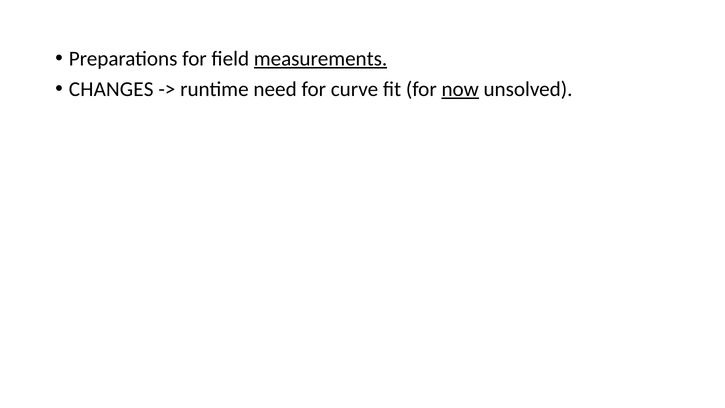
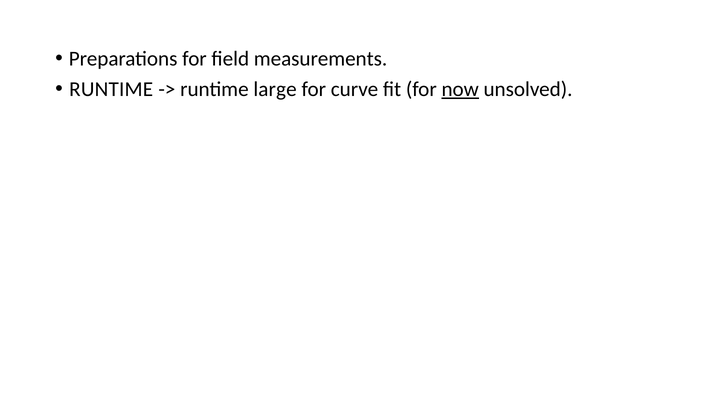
measurements underline: present -> none
CHANGES at (111, 89): CHANGES -> RUNTIME
need: need -> large
